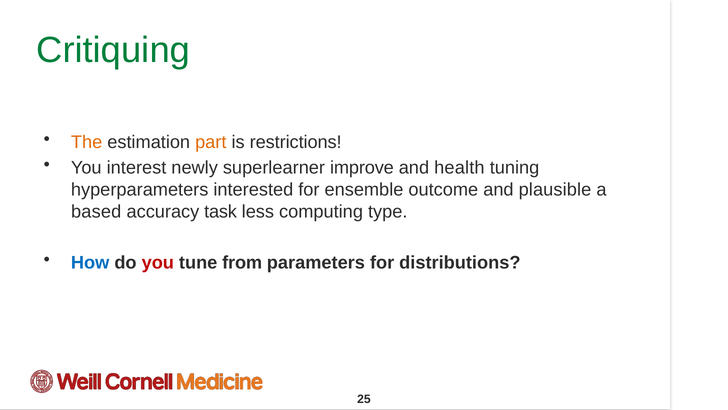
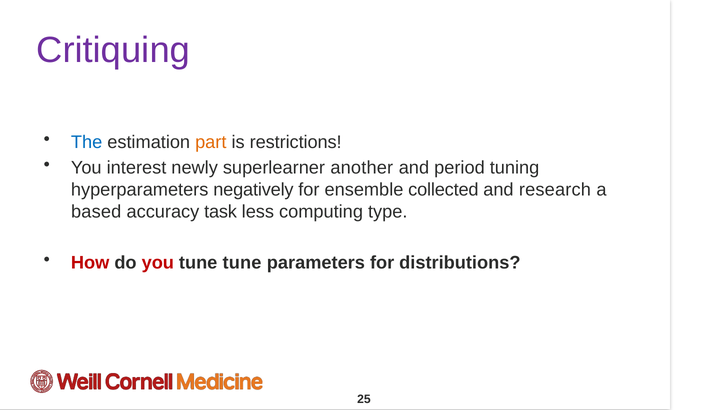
Critiquing colour: green -> purple
The colour: orange -> blue
improve: improve -> another
health: health -> period
interested: interested -> negatively
outcome: outcome -> collected
plausible: plausible -> research
How colour: blue -> red
tune from: from -> tune
